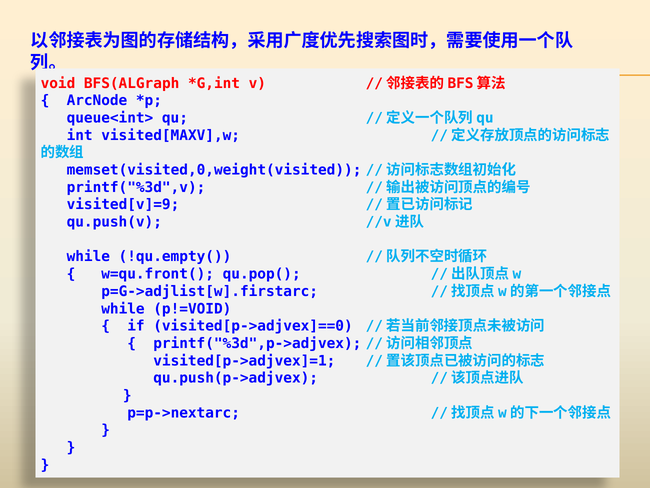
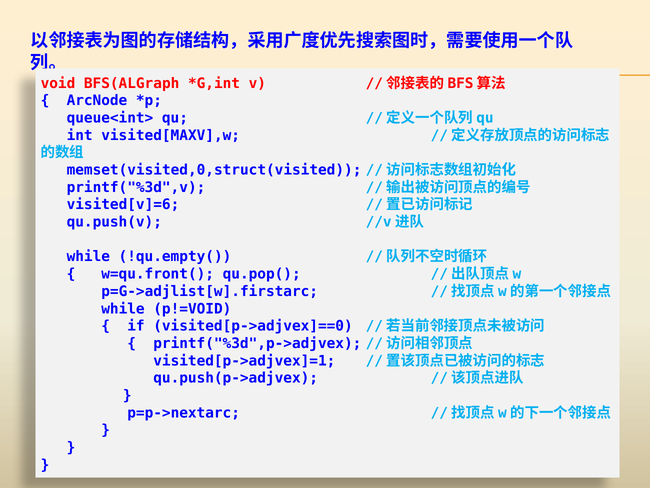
memset(visited,0,weight(visited: memset(visited,0,weight(visited -> memset(visited,0,struct(visited
visited[v]=9: visited[v]=9 -> visited[v]=6
